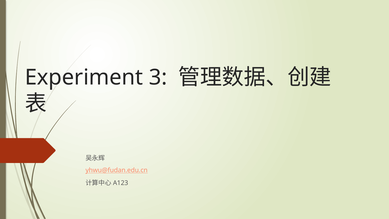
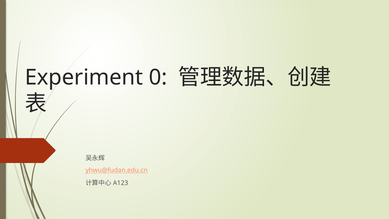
3: 3 -> 0
